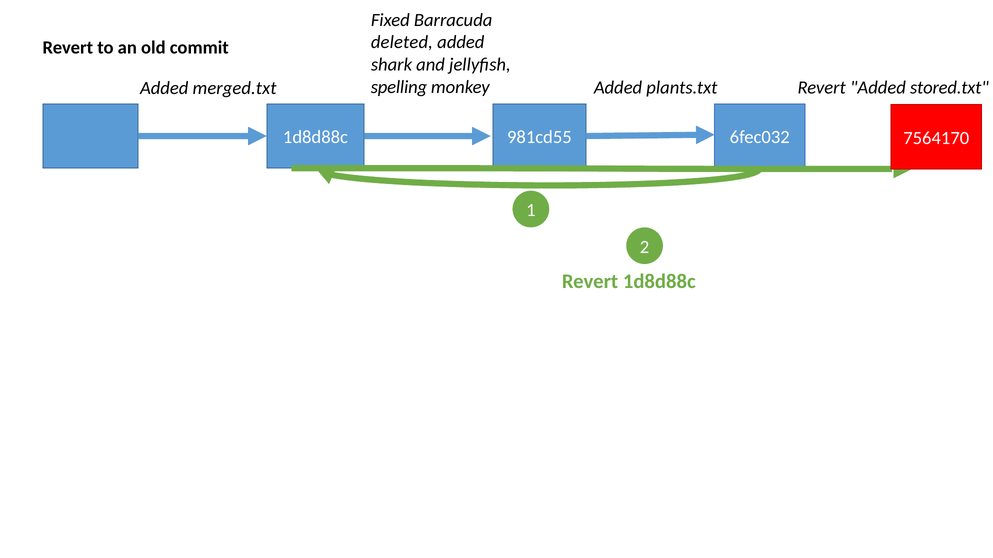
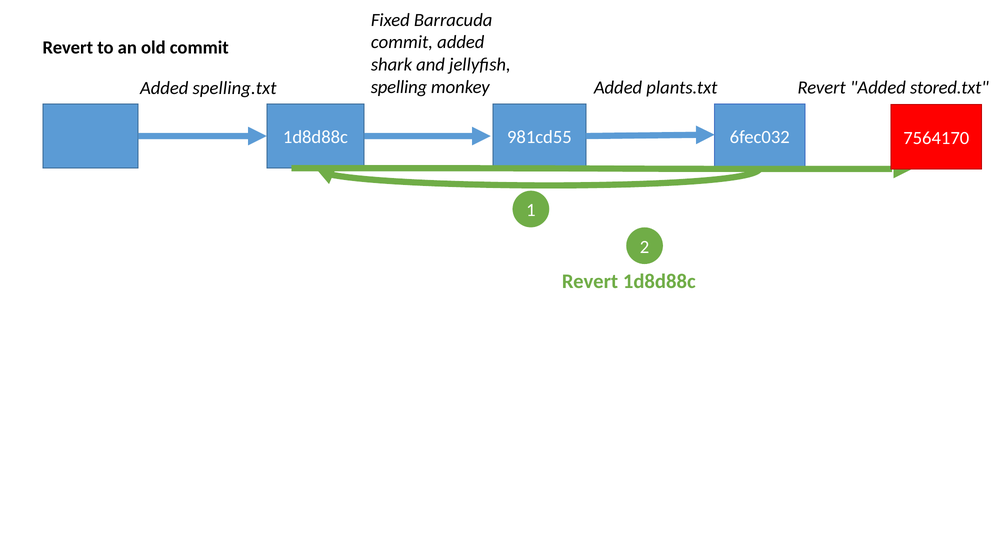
deleted at (402, 42): deleted -> commit
merged.txt: merged.txt -> spelling.txt
